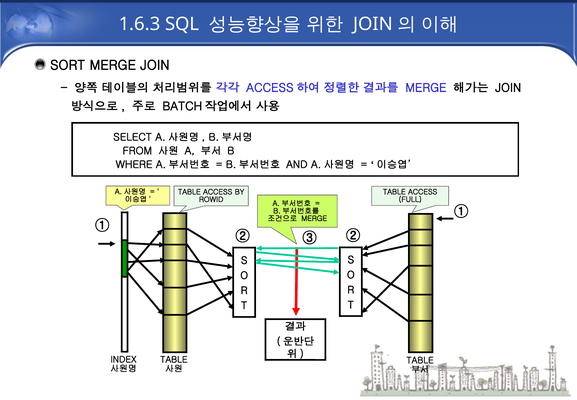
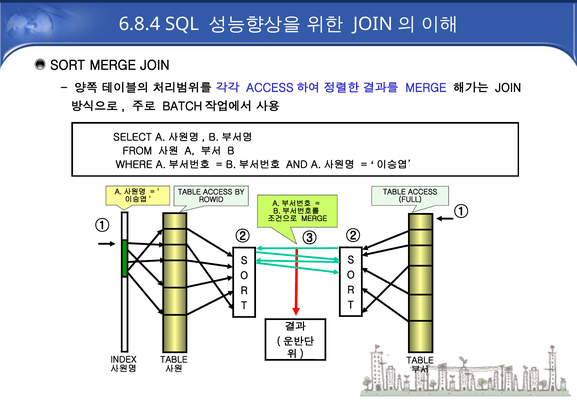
1.6.3: 1.6.3 -> 6.8.4
